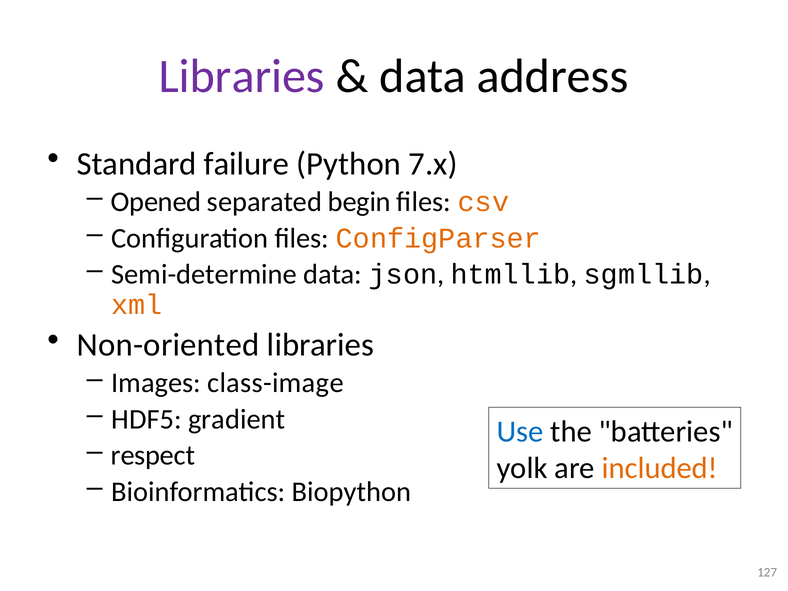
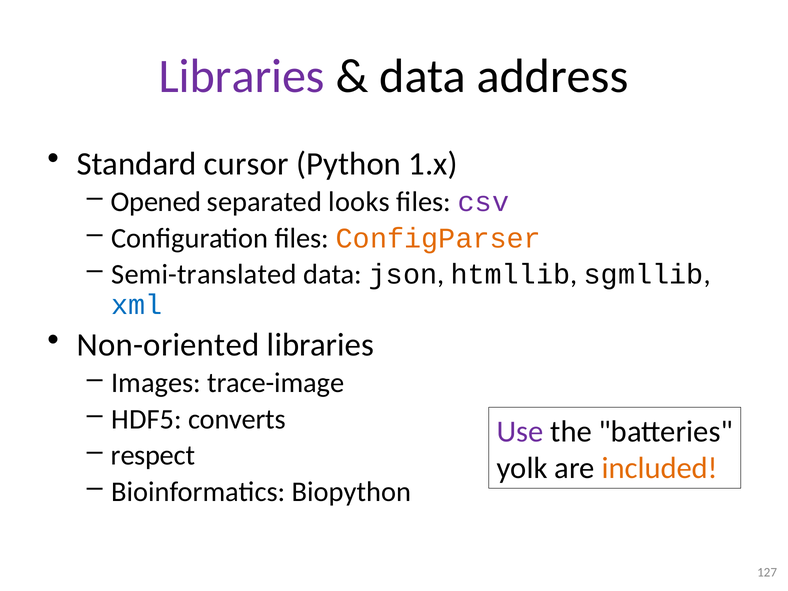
failure: failure -> cursor
7.x: 7.x -> 1.x
begin: begin -> looks
csv colour: orange -> purple
Semi-determine: Semi-determine -> Semi-translated
xml colour: orange -> blue
class-image: class-image -> trace-image
gradient: gradient -> converts
Use colour: blue -> purple
